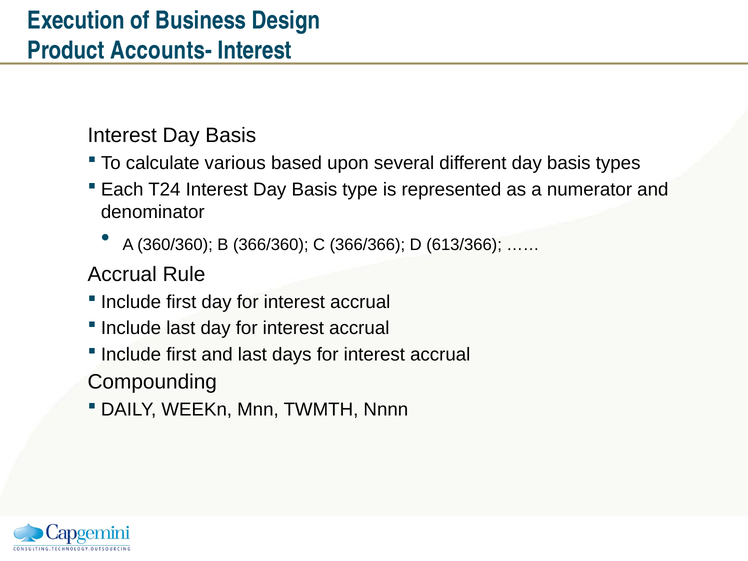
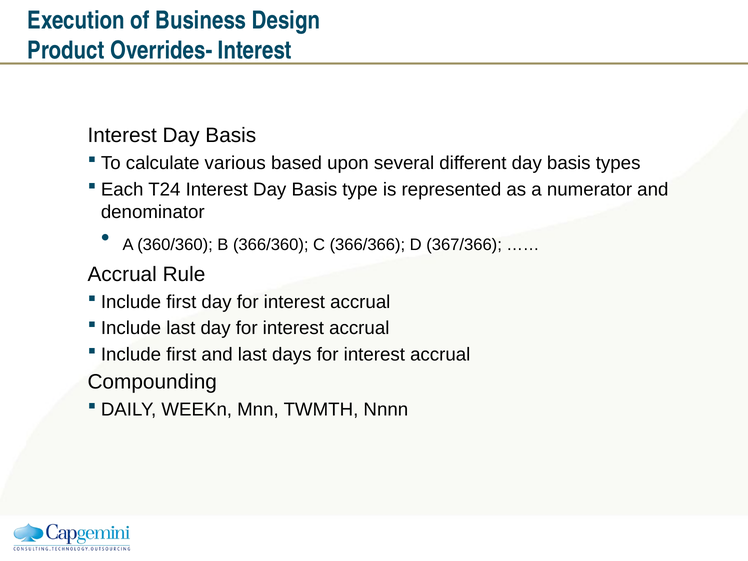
Accounts-: Accounts- -> Overrides-
613/366: 613/366 -> 367/366
